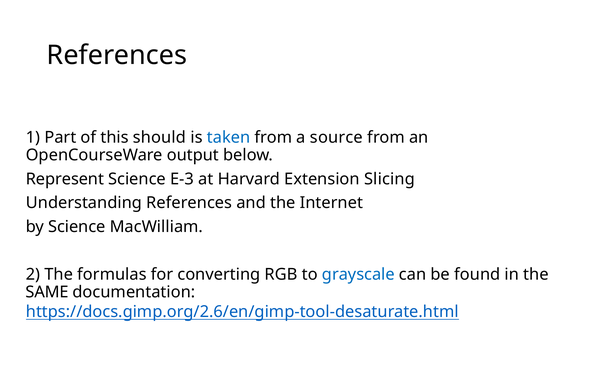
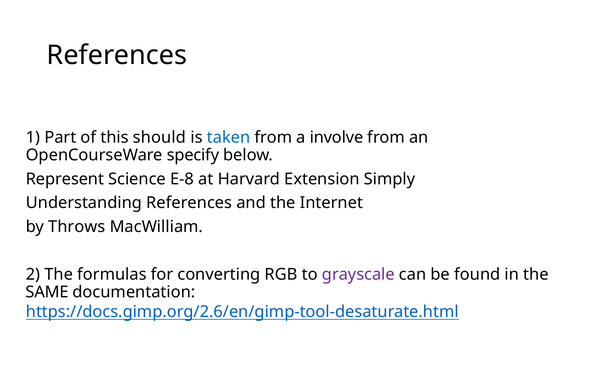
source: source -> involve
output: output -> specify
E-3: E-3 -> E-8
Slicing: Slicing -> Simply
by Science: Science -> Throws
grayscale colour: blue -> purple
